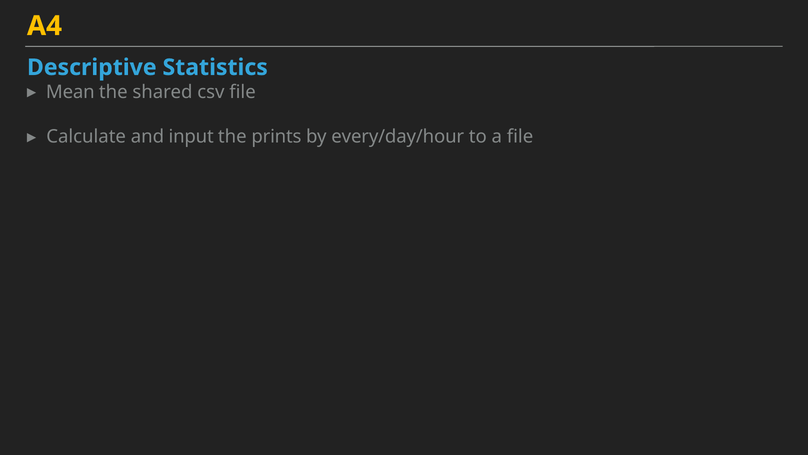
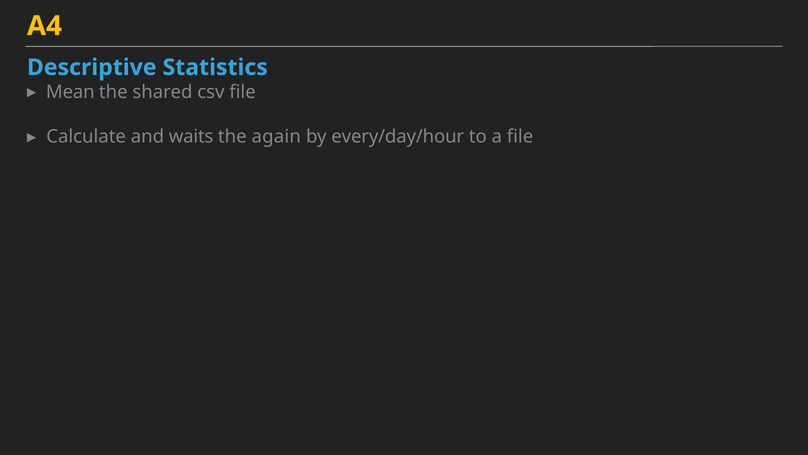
input: input -> waits
prints: prints -> again
